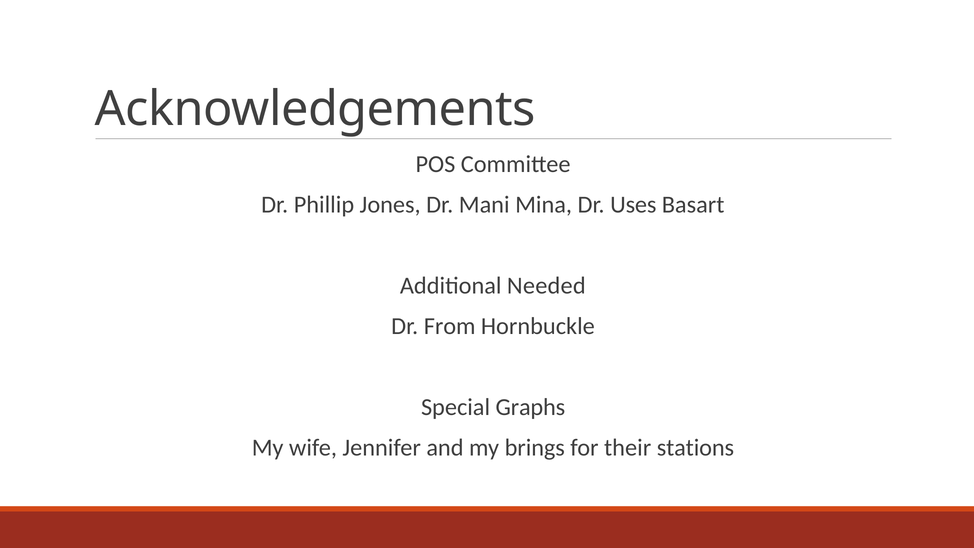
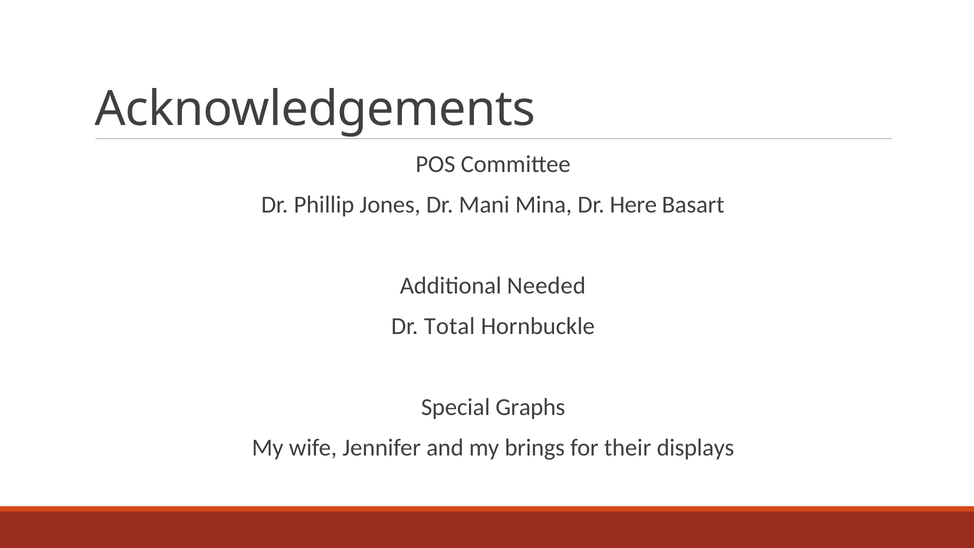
Uses: Uses -> Here
From: From -> Total
stations: stations -> displays
